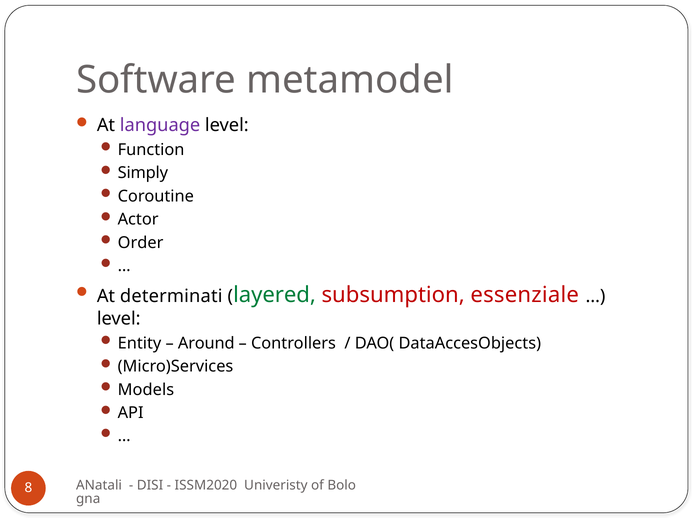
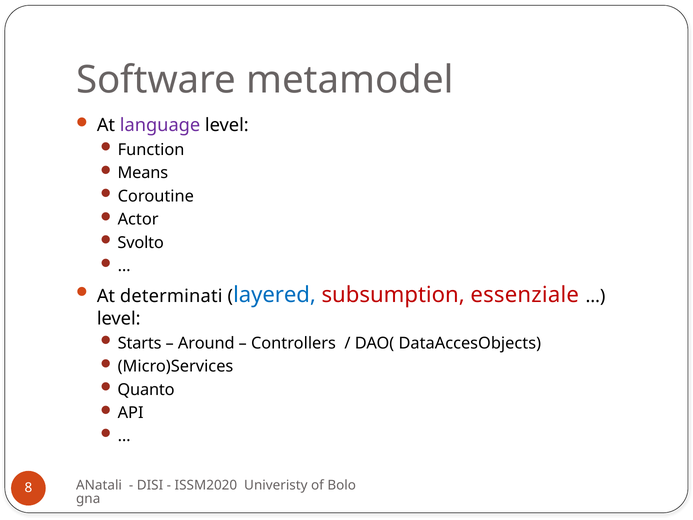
Simply: Simply -> Means
Order: Order -> Svolto
layered colour: green -> blue
Entity: Entity -> Starts
Models: Models -> Quanto
